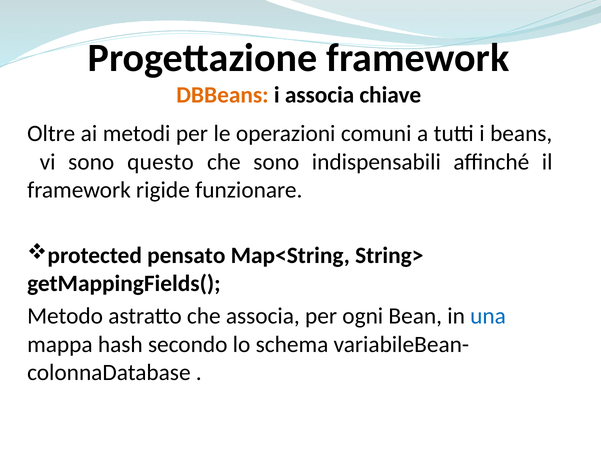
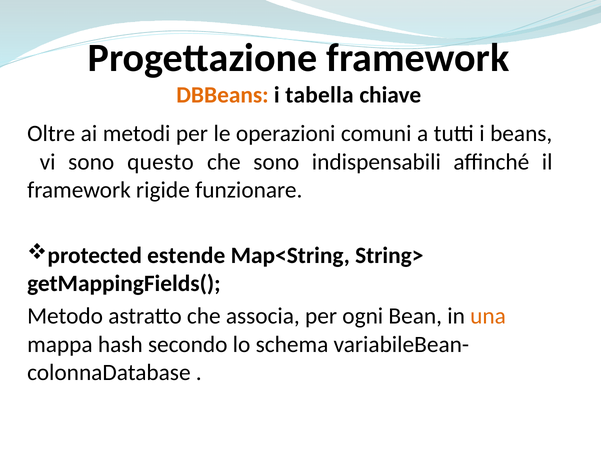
i associa: associa -> tabella
pensato: pensato -> estende
una colour: blue -> orange
